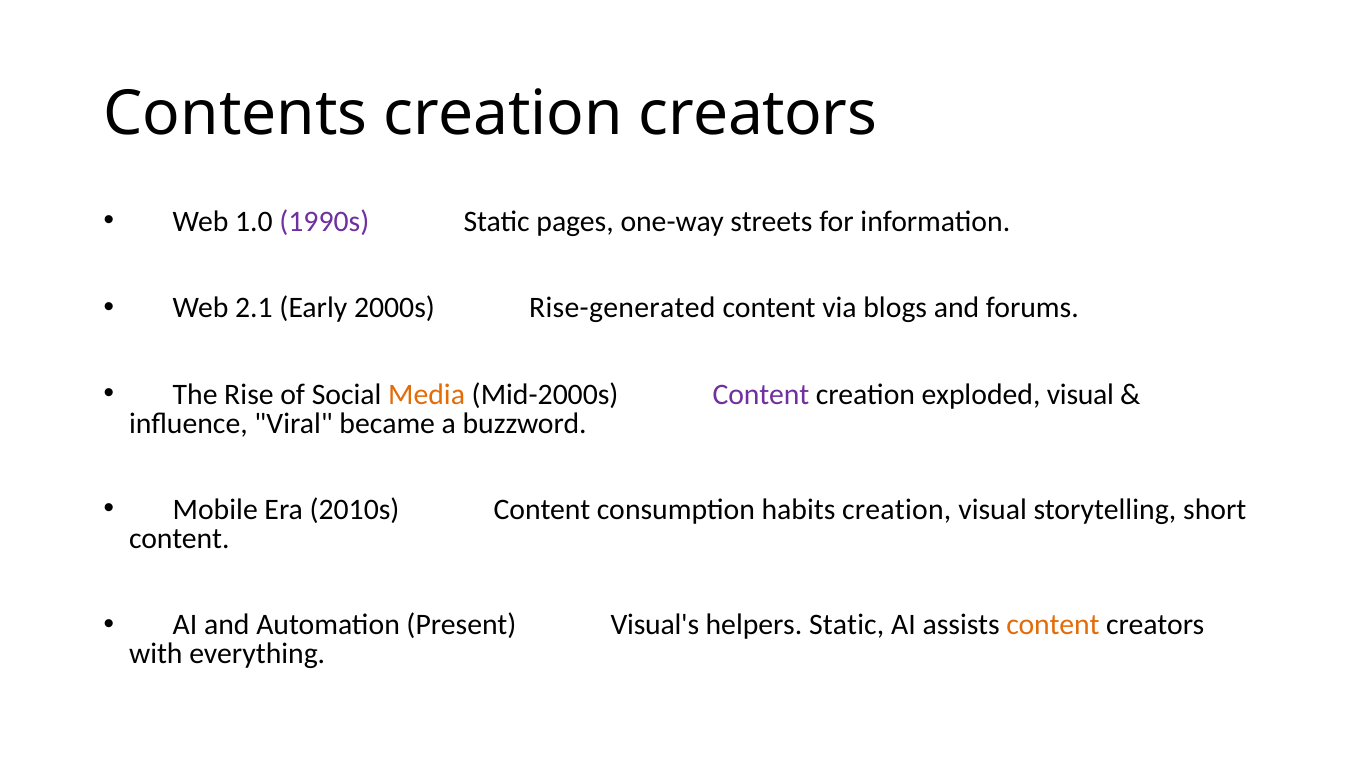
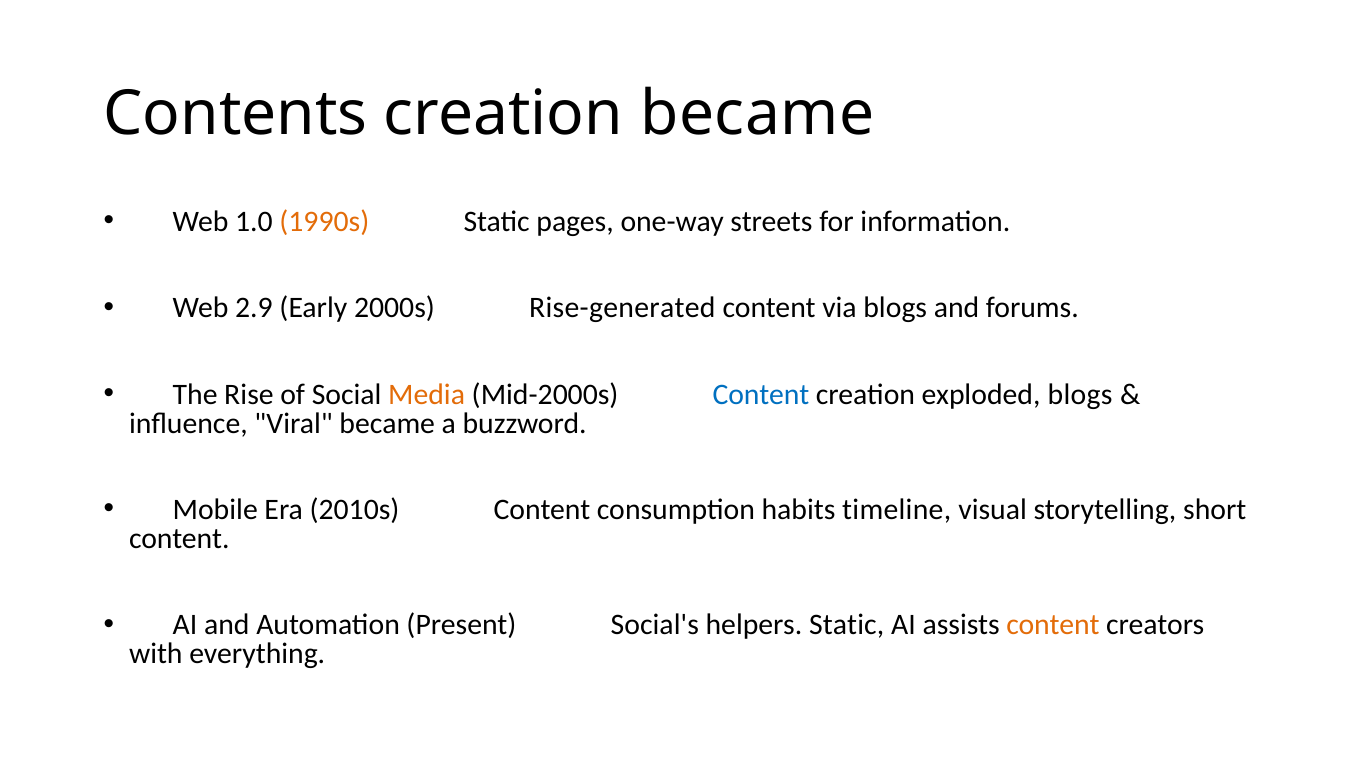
creation creators: creators -> became
1990s colour: purple -> orange
2.1: 2.1 -> 2.9
Content at (761, 395) colour: purple -> blue
exploded visual: visual -> blogs
habits creation: creation -> timeline
Visual's: Visual's -> Social's
